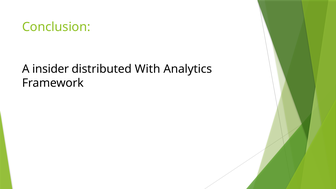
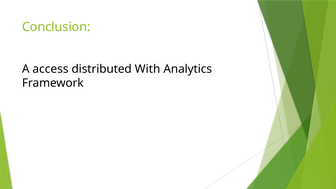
insider: insider -> access
